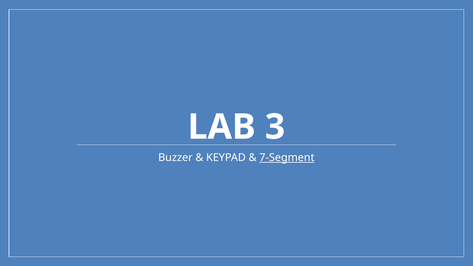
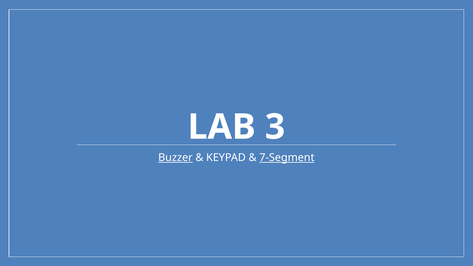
Buzzer underline: none -> present
